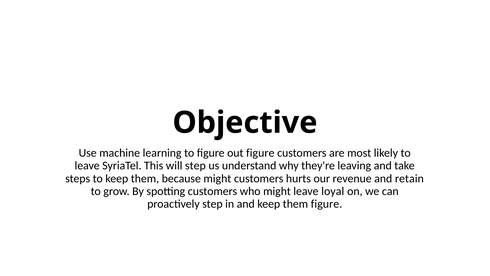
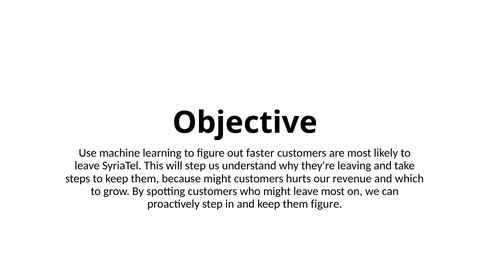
out figure: figure -> faster
retain: retain -> which
leave loyal: loyal -> most
